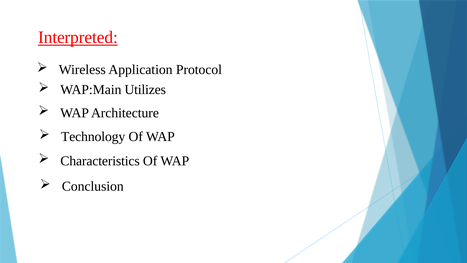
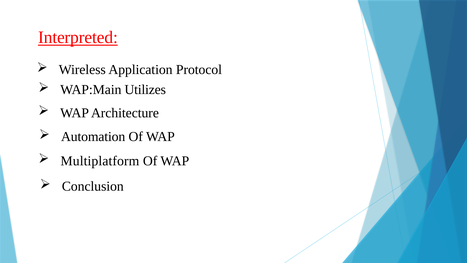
Technology: Technology -> Automation
Characteristics: Characteristics -> Multiplatform
